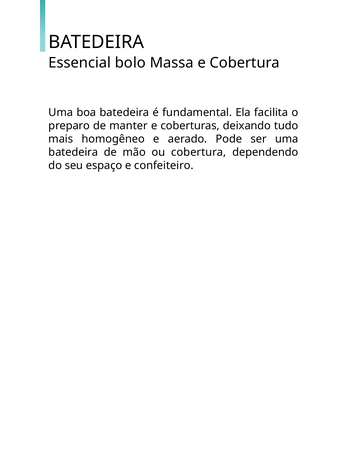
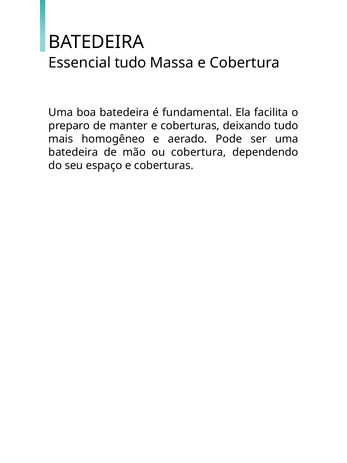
Essencial bolo: bolo -> tudo
espaço e confeiteiro: confeiteiro -> coberturas
